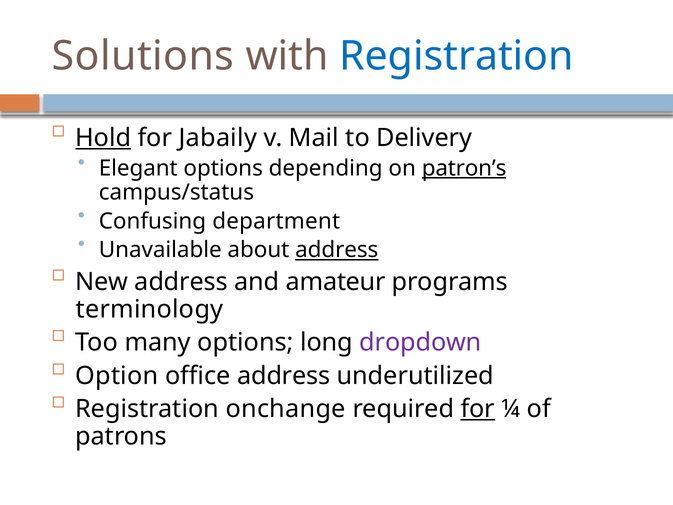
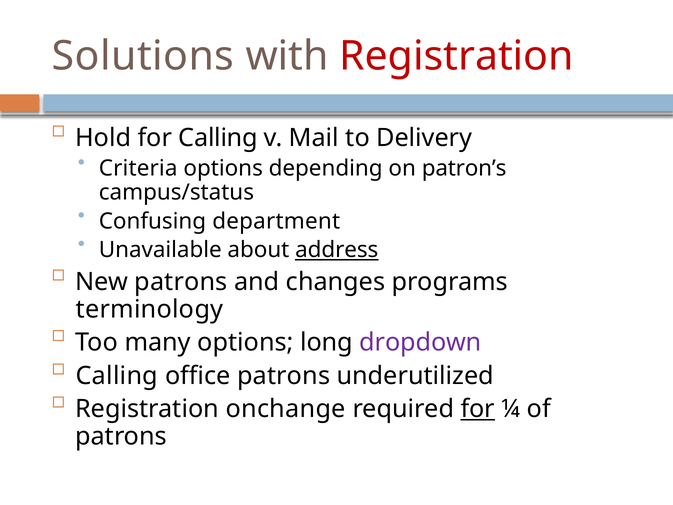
Registration at (456, 56) colour: blue -> red
Hold underline: present -> none
for Jabaily: Jabaily -> Calling
Elegant: Elegant -> Criteria
patron’s underline: present -> none
New address: address -> patrons
amateur: amateur -> changes
Option at (117, 376): Option -> Calling
office address: address -> patrons
